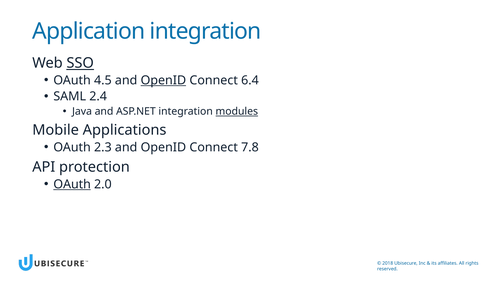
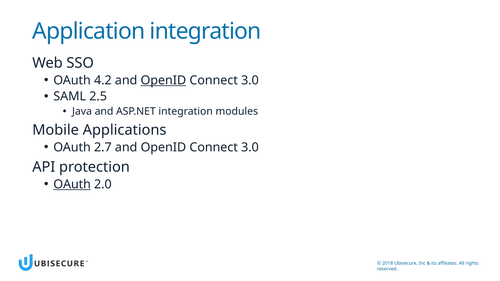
SSO underline: present -> none
4.5: 4.5 -> 4.2
6.4 at (250, 80): 6.4 -> 3.0
2.4: 2.4 -> 2.5
modules underline: present -> none
2.3: 2.3 -> 2.7
7.8 at (250, 147): 7.8 -> 3.0
